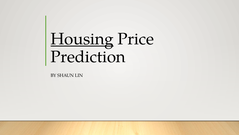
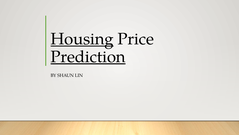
Prediction underline: none -> present
